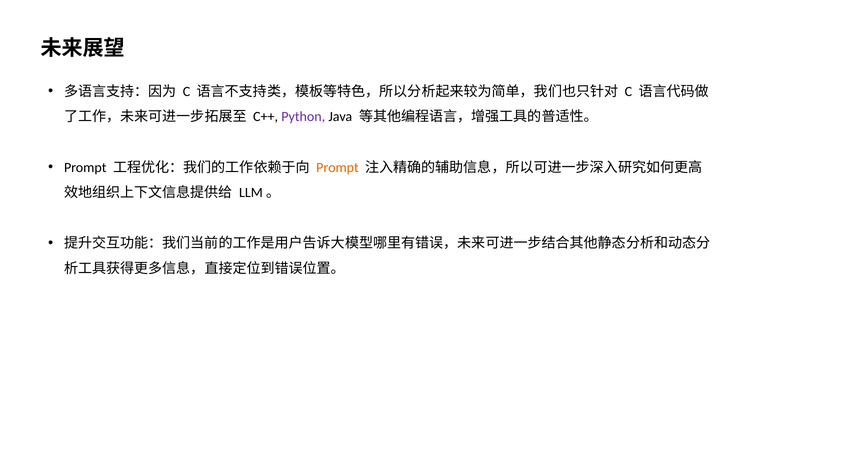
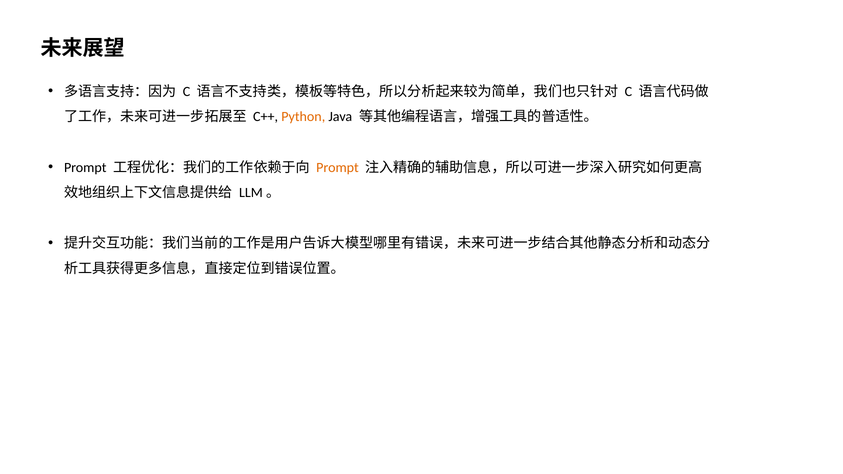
Python colour: purple -> orange
